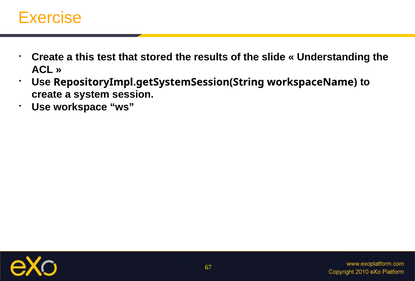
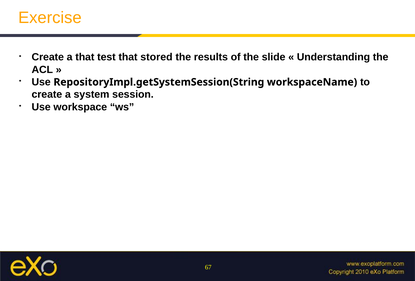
a this: this -> that
